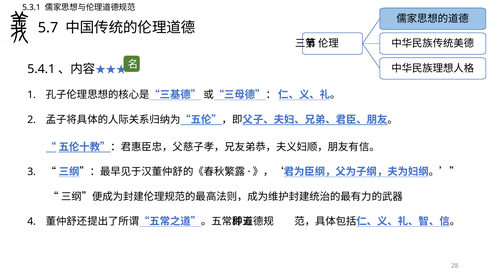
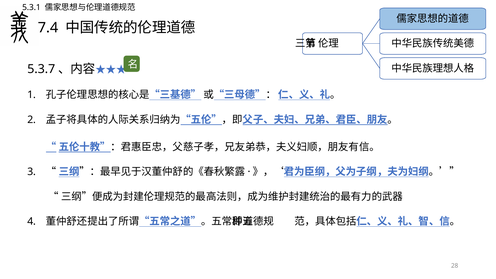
5.7: 5.7 -> 7.4
5.4.1: 5.4.1 -> 5.3.7
